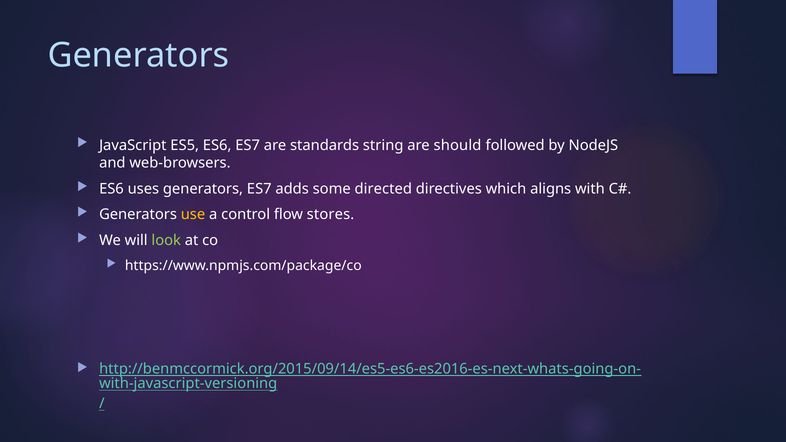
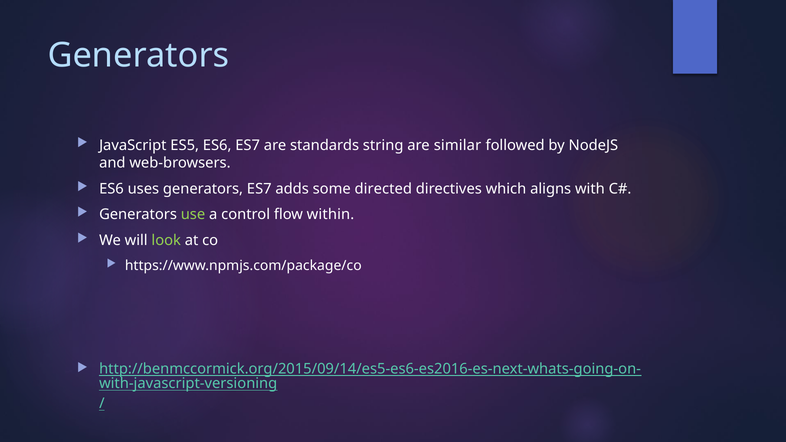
should: should -> similar
use colour: yellow -> light green
stores: stores -> within
